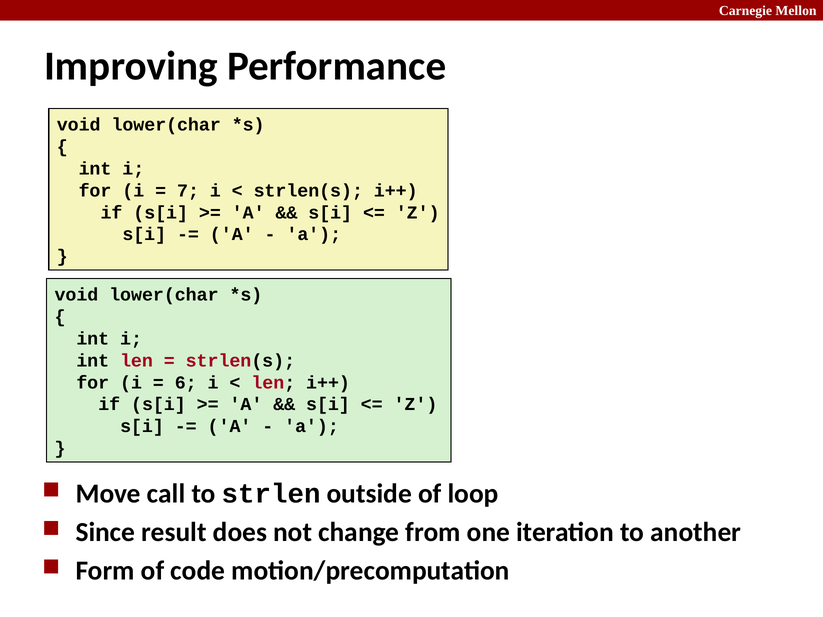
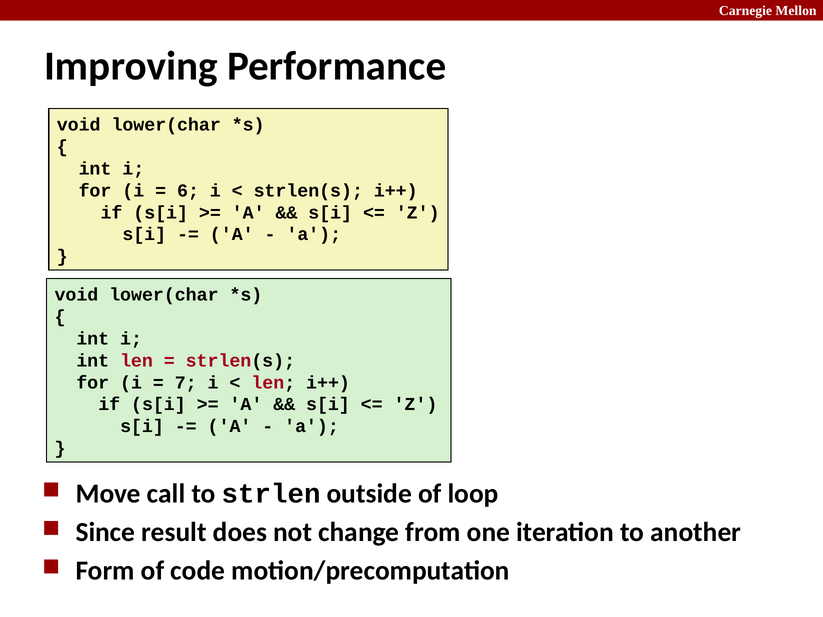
7: 7 -> 6
6: 6 -> 7
